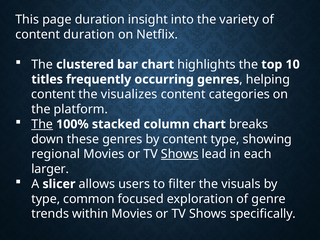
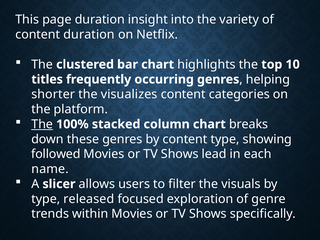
content at (53, 94): content -> shorter
regional: regional -> followed
Shows at (180, 154) underline: present -> none
larger: larger -> name
common: common -> released
